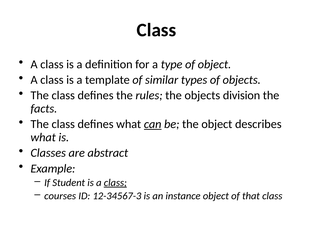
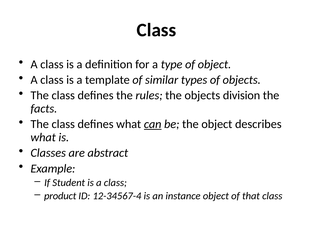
class at (115, 183) underline: present -> none
courses: courses -> product
12-34567-3: 12-34567-3 -> 12-34567-4
